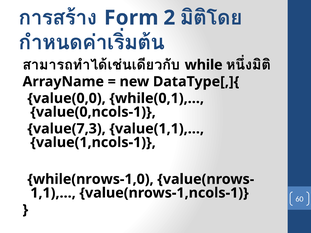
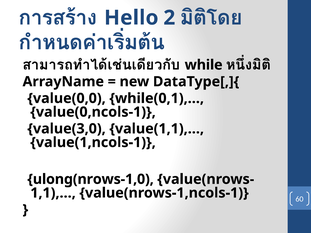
Form: Form -> Hello
value(7,3: value(7,3 -> value(3,0
while(nrows-1,0: while(nrows-1,0 -> ulong(nrows-1,0
